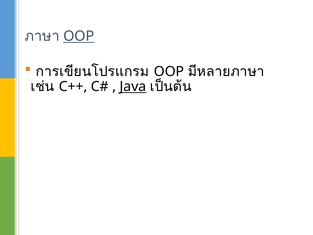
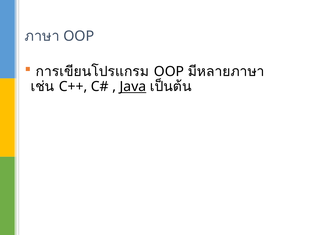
OOP at (79, 36) underline: present -> none
